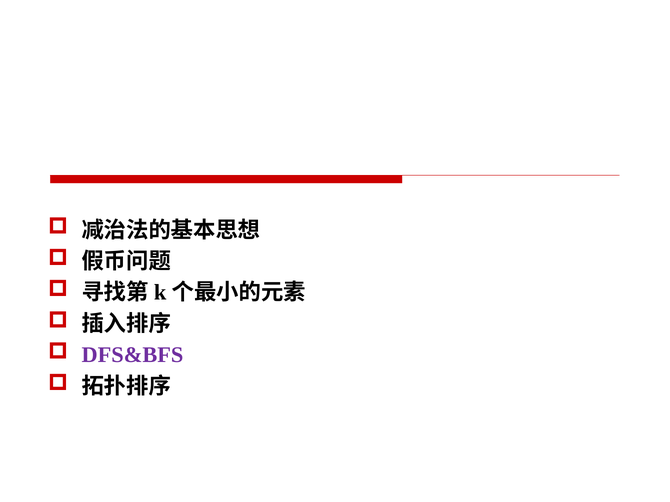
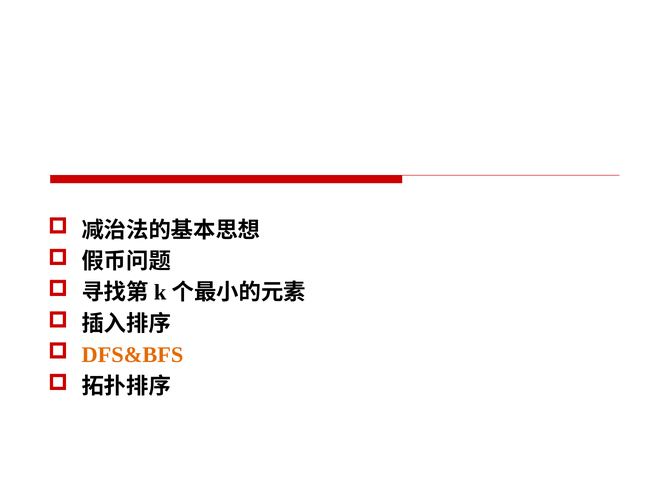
DFS&BFS colour: purple -> orange
